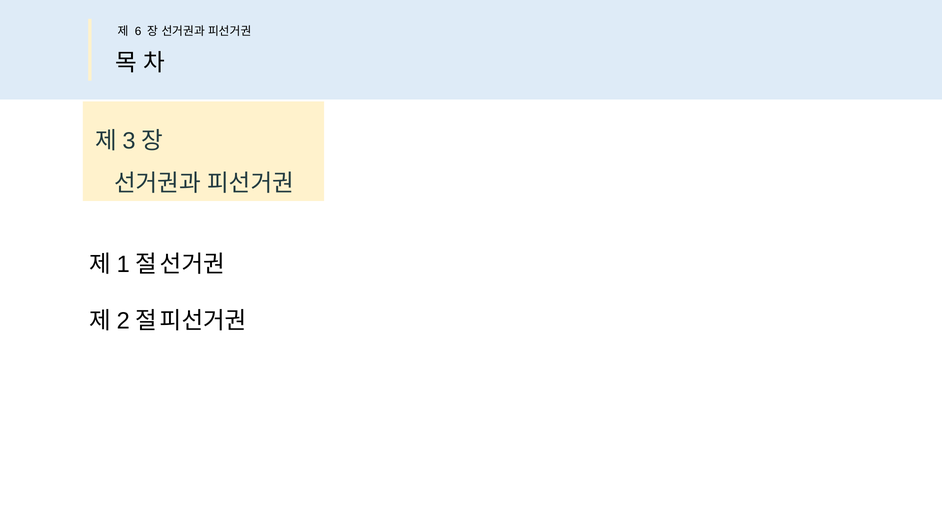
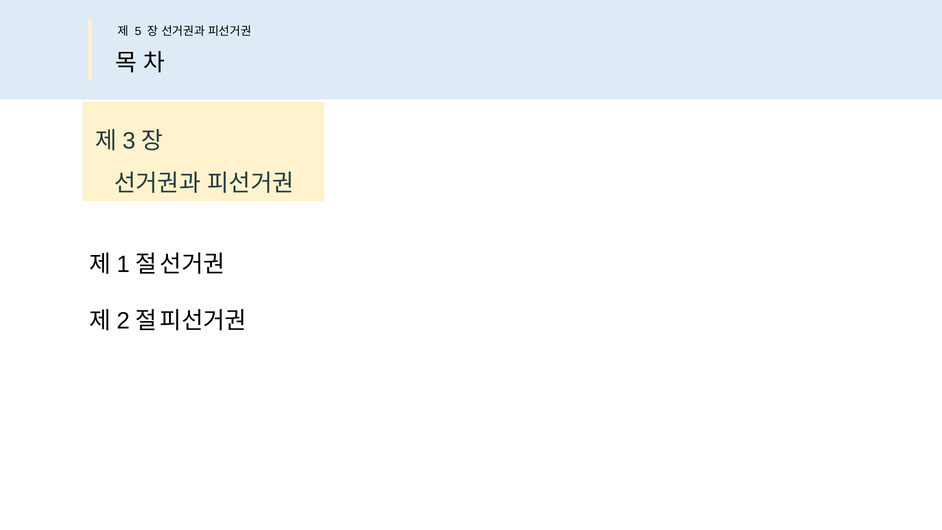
6: 6 -> 5
